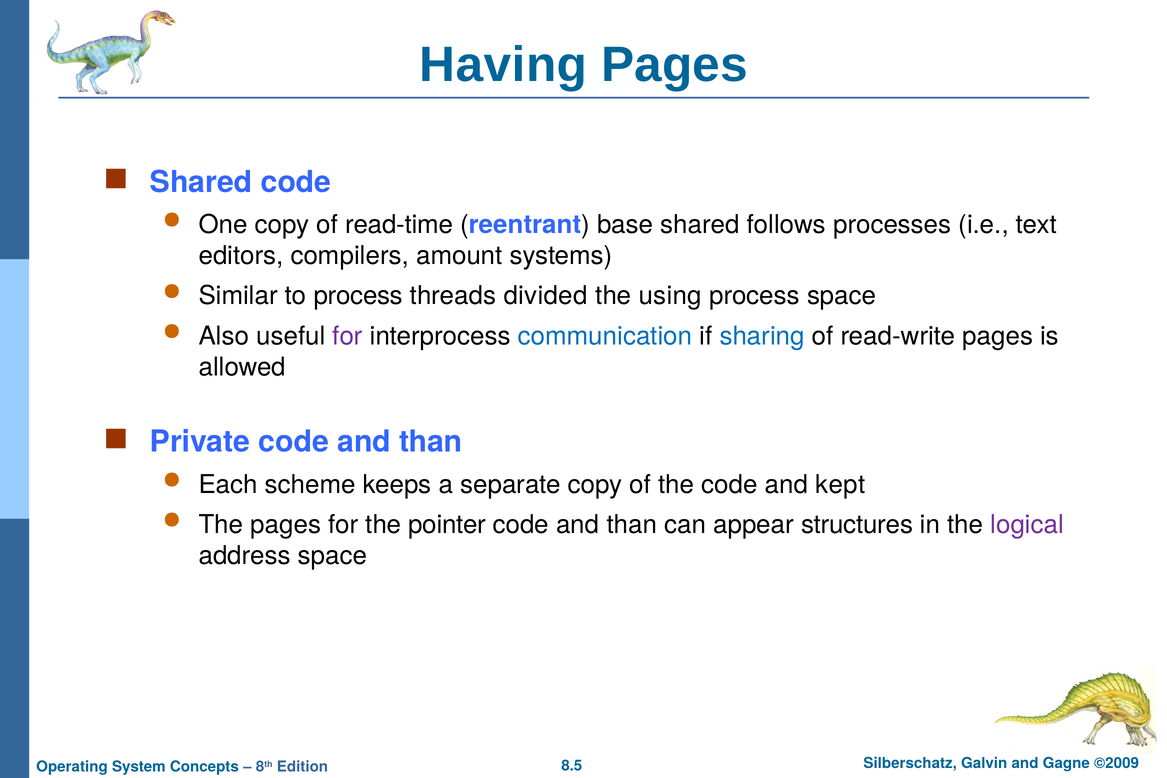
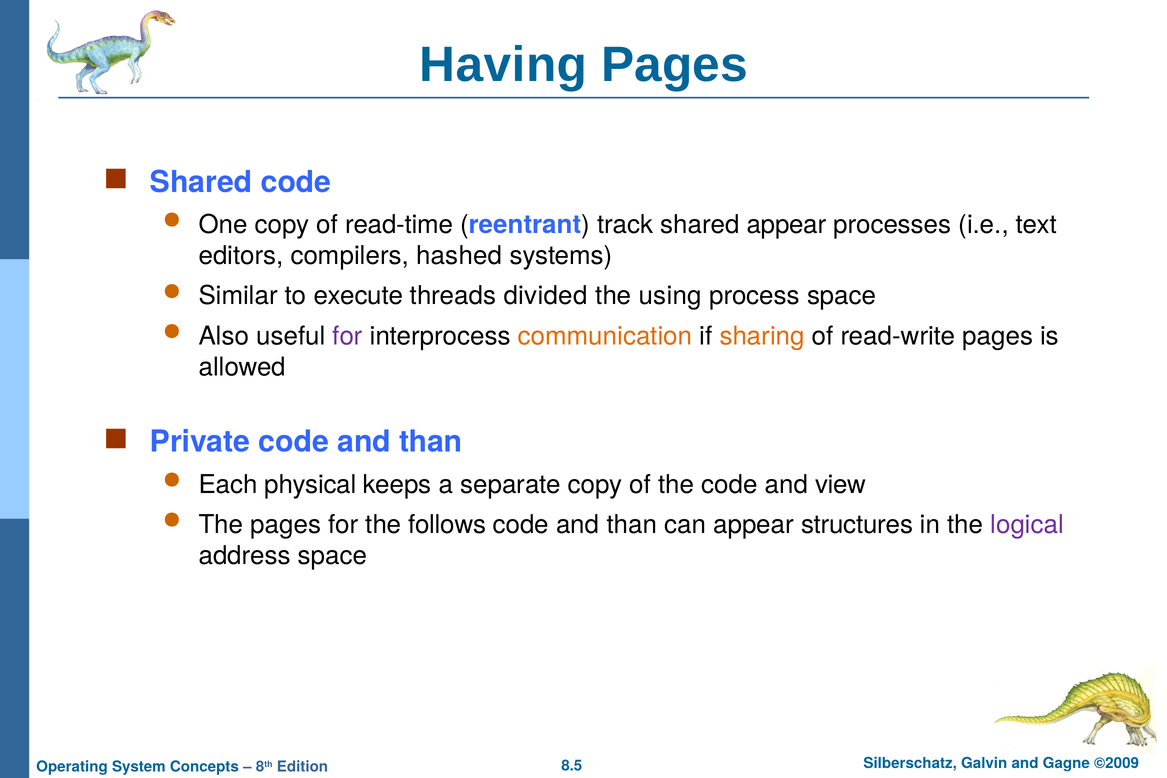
base: base -> track
shared follows: follows -> appear
amount: amount -> hashed
to process: process -> execute
communication colour: blue -> orange
sharing colour: blue -> orange
scheme: scheme -> physical
kept: kept -> view
pointer: pointer -> follows
